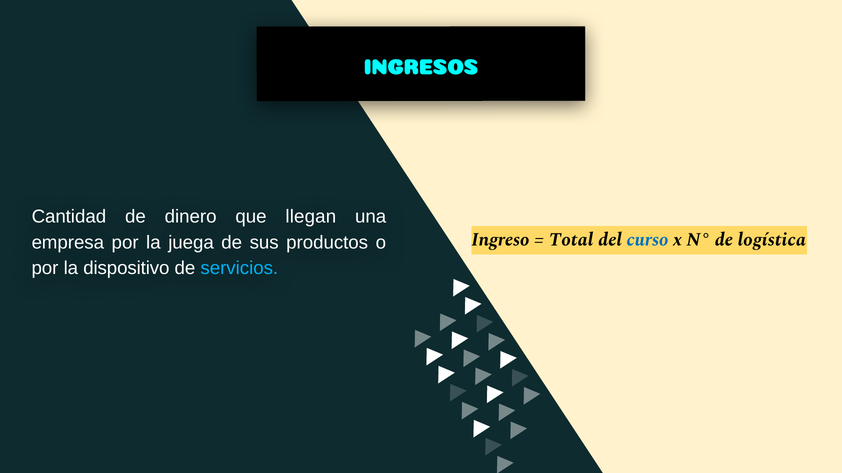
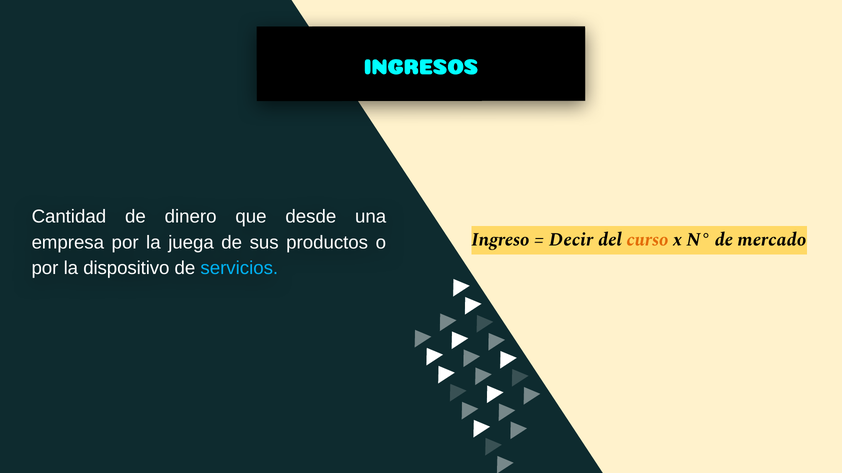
llegan: llegan -> desde
Total: Total -> Decir
curso colour: blue -> orange
logística: logística -> mercado
